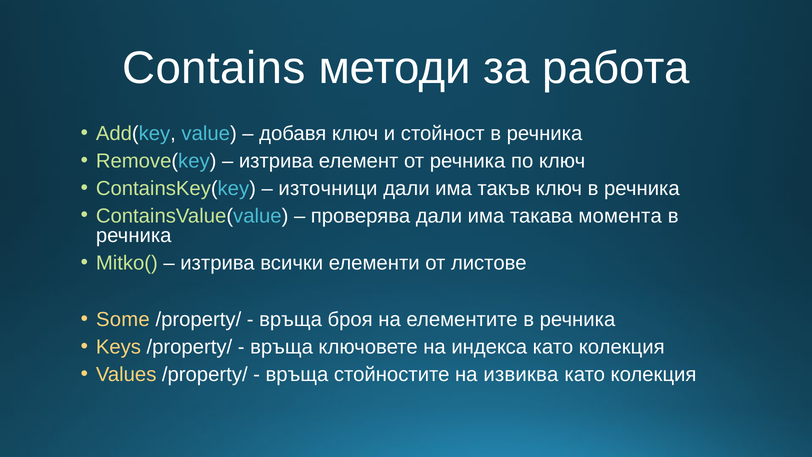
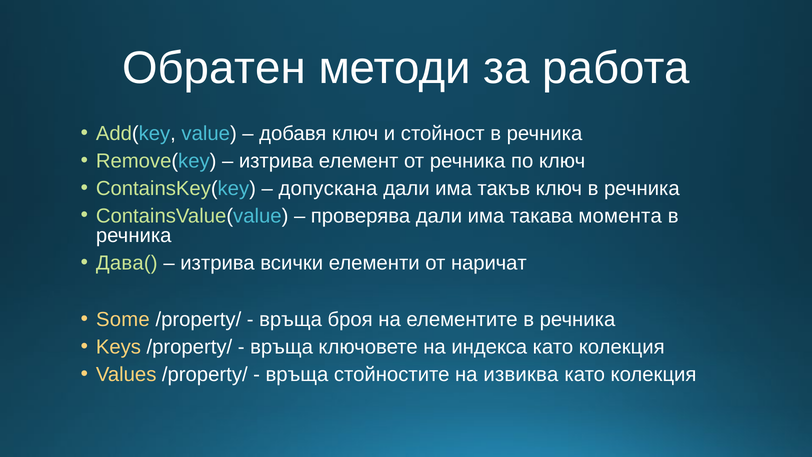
Contains: Contains -> Обратен
източници: източници -> допускана
Mitko(: Mitko( -> Дава(
листове: листове -> наричат
